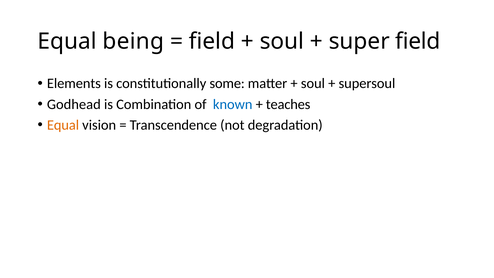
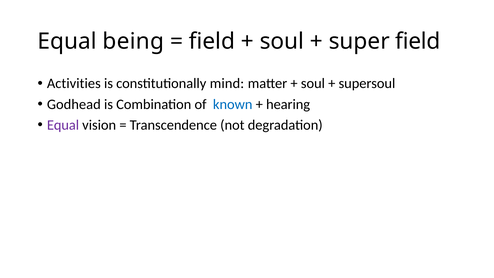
Elements: Elements -> Activities
some: some -> mind
teaches: teaches -> hearing
Equal at (63, 125) colour: orange -> purple
